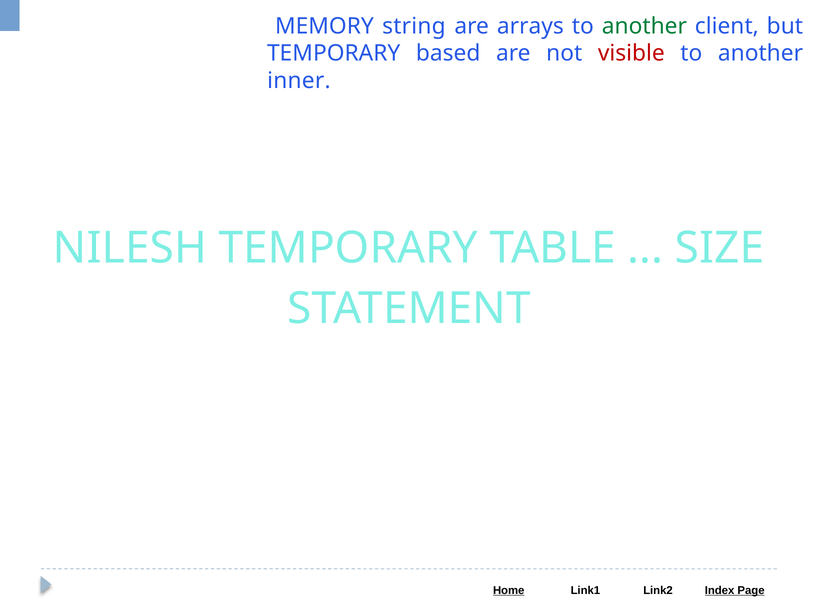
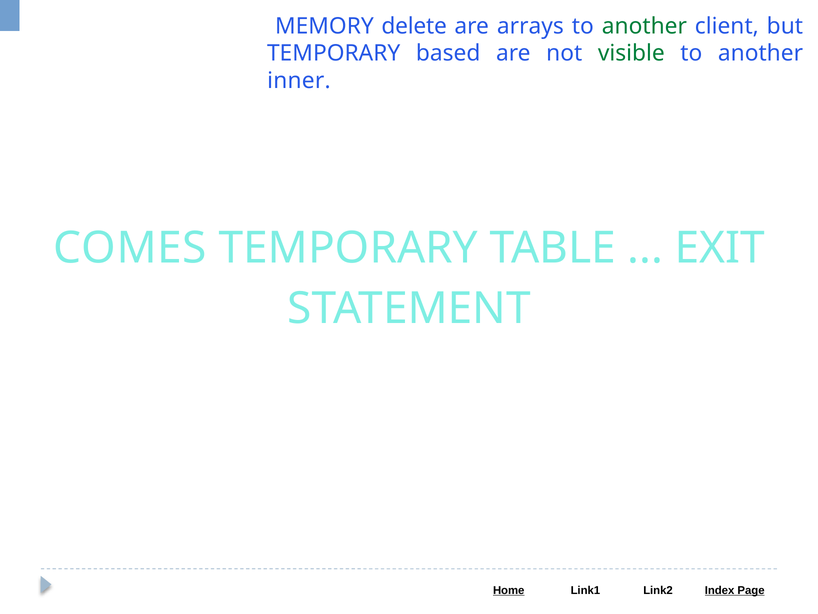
string: string -> delete
visible colour: red -> green
NILESH: NILESH -> COMES
SIZE: SIZE -> EXIT
